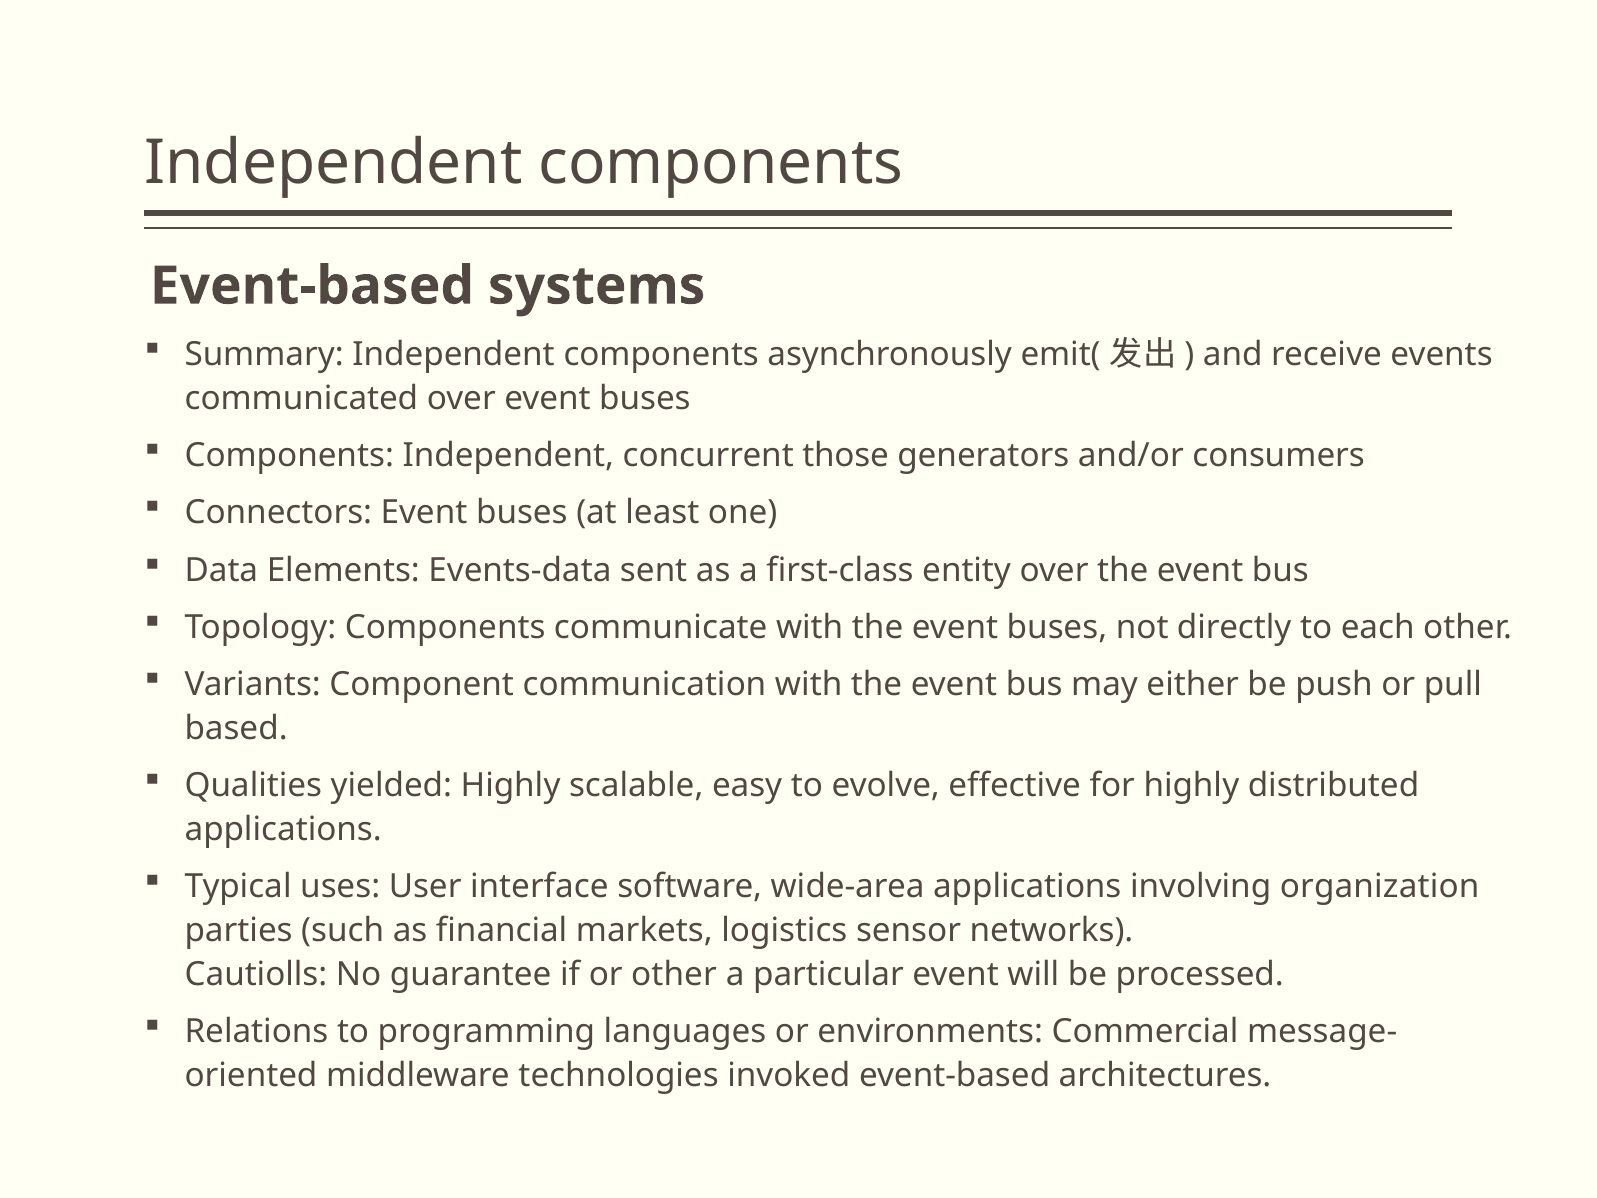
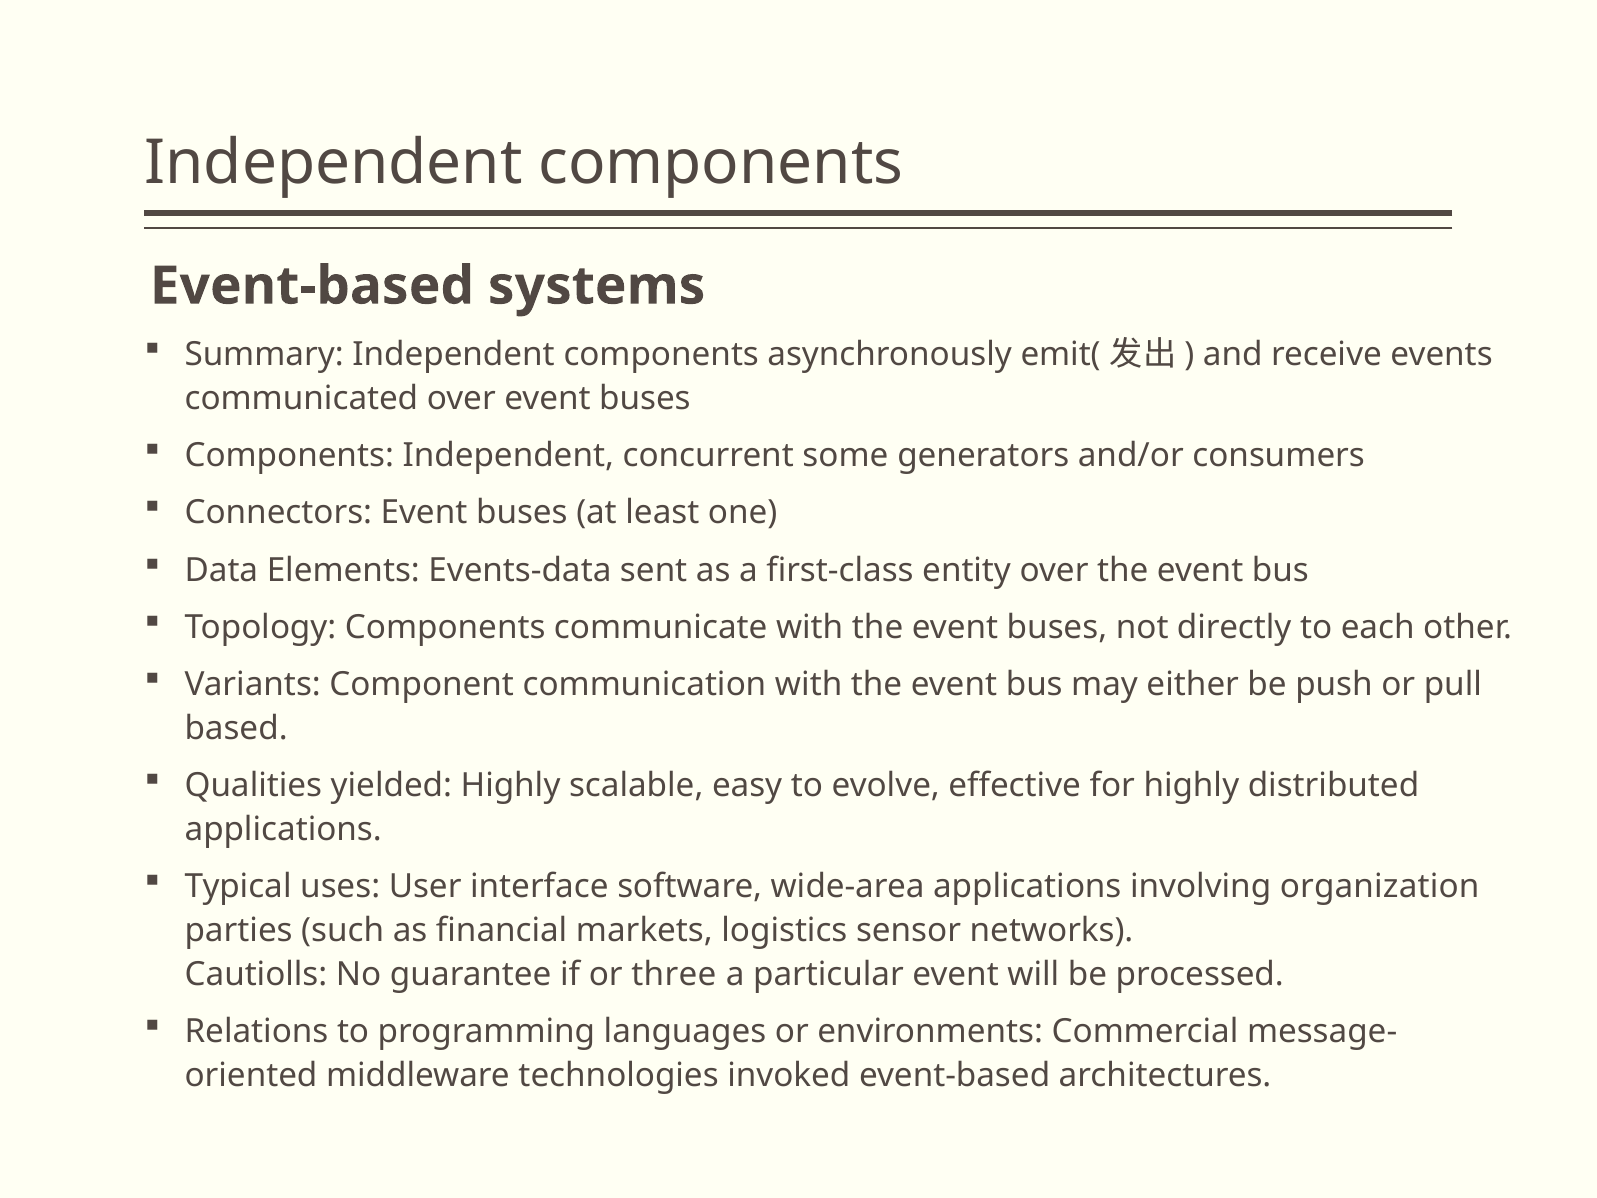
those: those -> some
or other: other -> three
